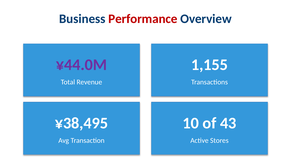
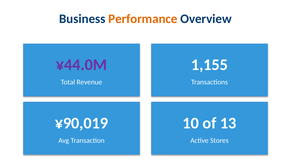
Performance colour: red -> orange
¥38,495: ¥38,495 -> ¥90,019
43: 43 -> 13
